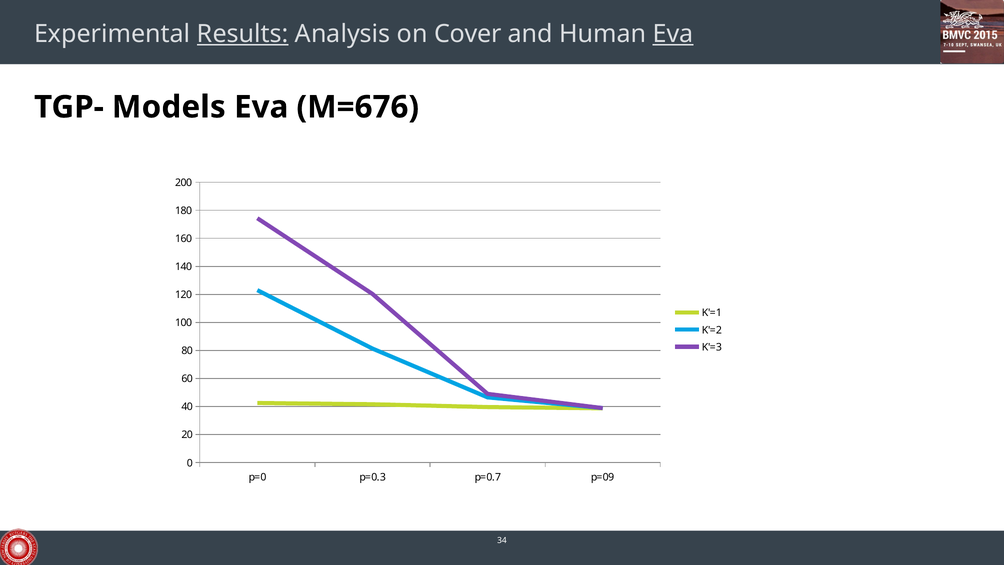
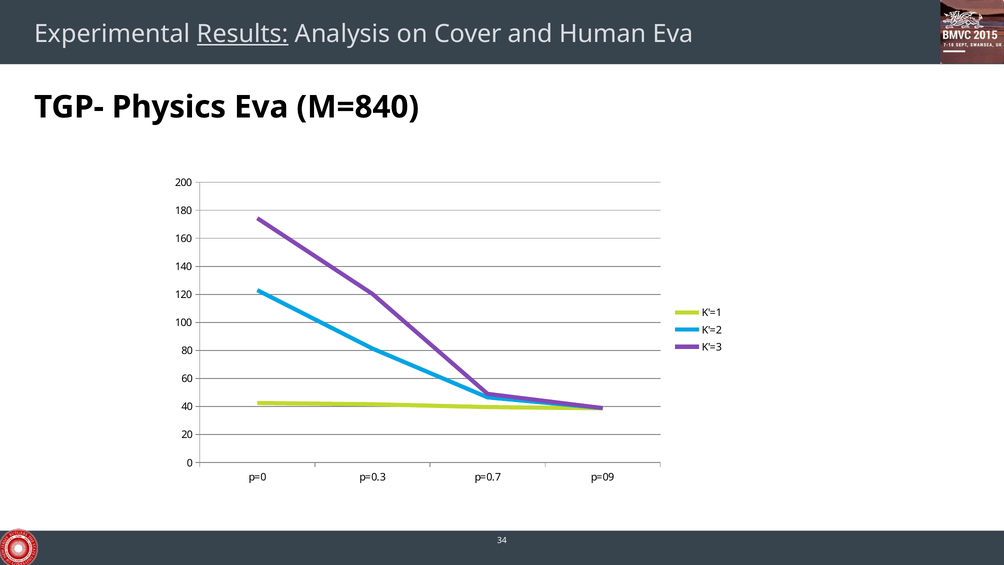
Eva at (673, 34) underline: present -> none
Models: Models -> Physics
M=676: M=676 -> M=840
